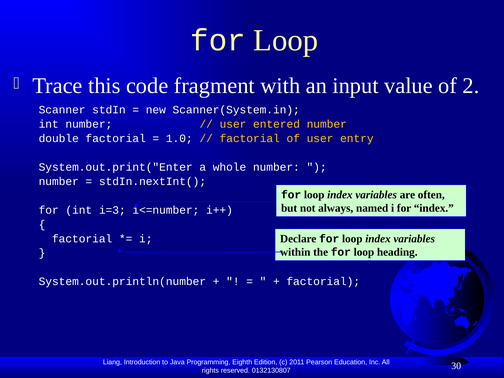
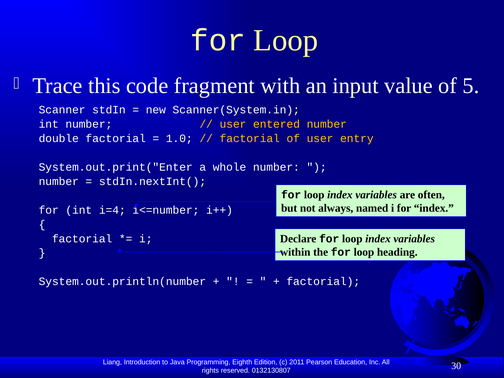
2: 2 -> 5
i=3: i=3 -> i=4
